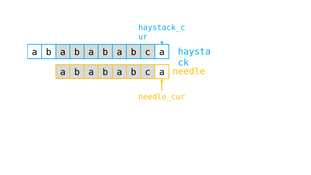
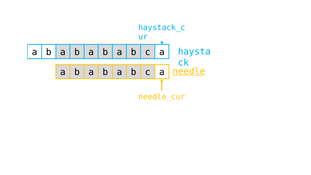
needle underline: none -> present
